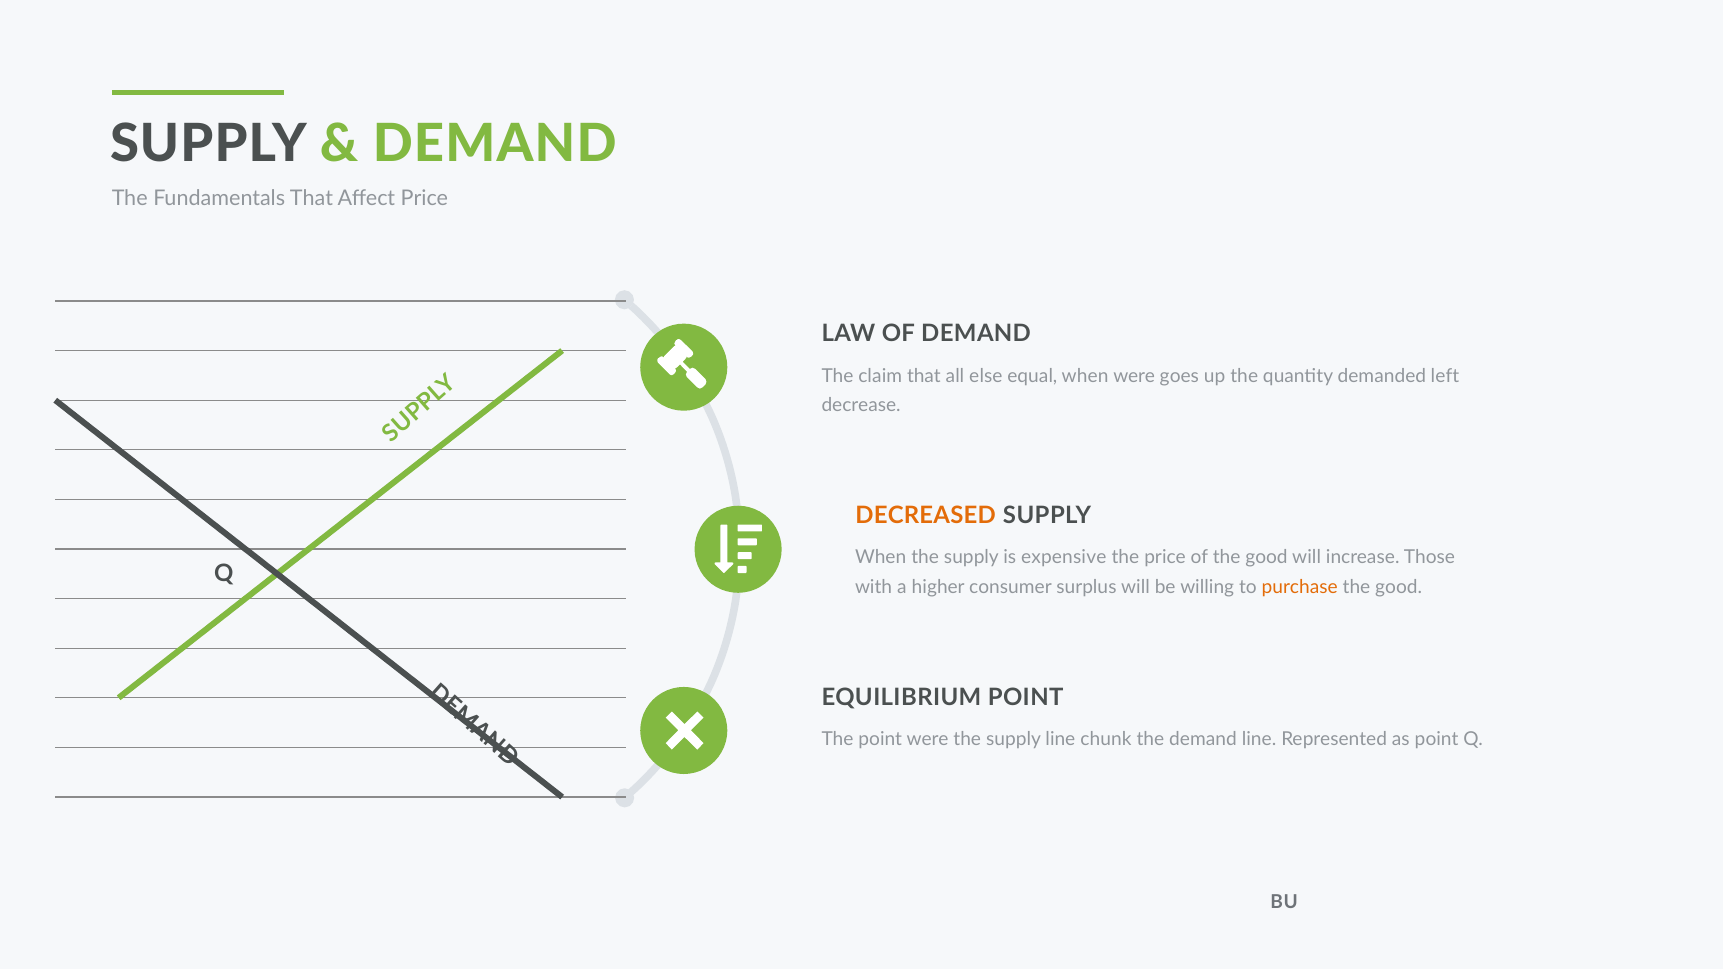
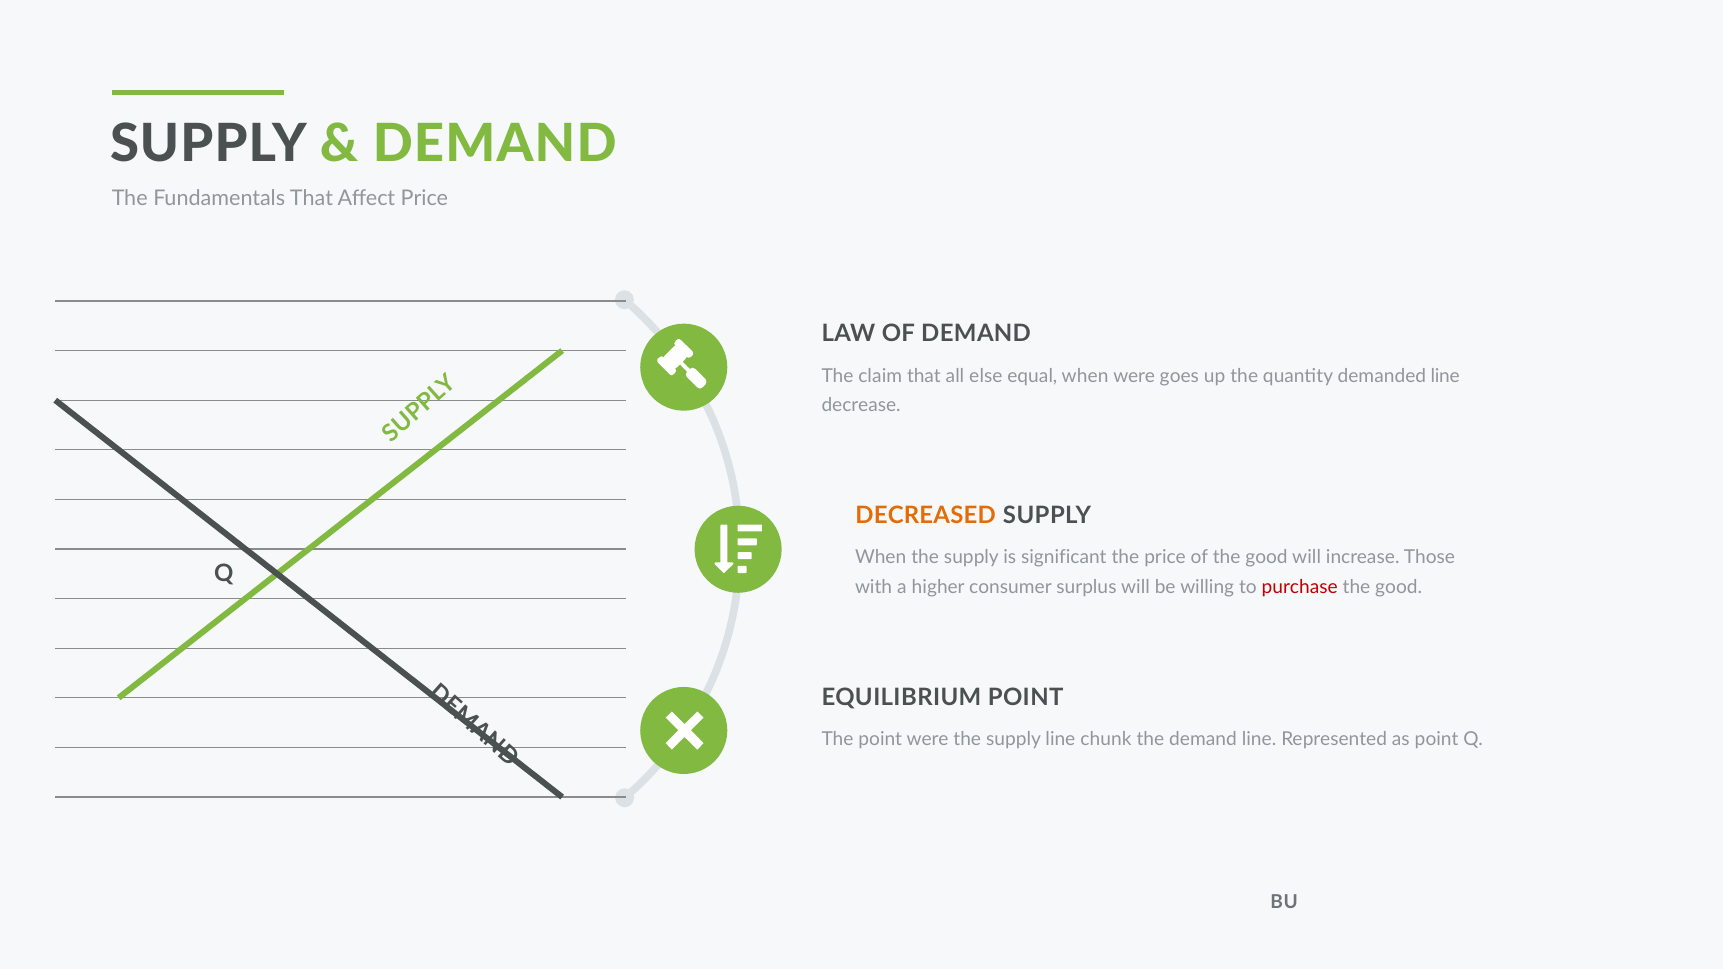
demanded left: left -> line
expensive: expensive -> significant
purchase colour: orange -> red
